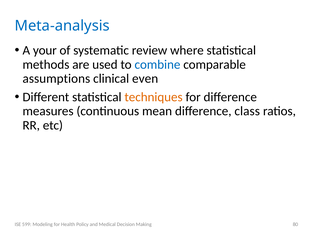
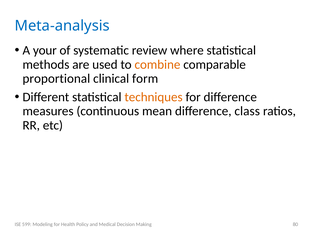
combine colour: blue -> orange
assumptions: assumptions -> proportional
even: even -> form
